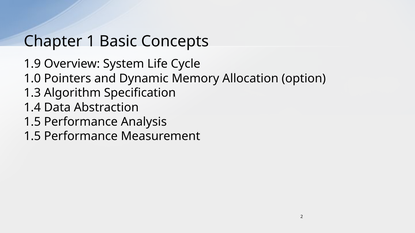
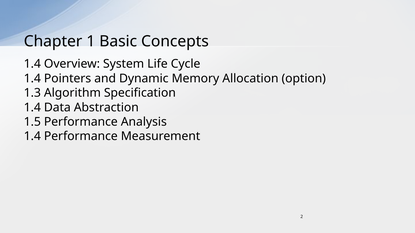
1.9 at (32, 64): 1.9 -> 1.4
1.0 at (32, 79): 1.0 -> 1.4
1.5 at (32, 137): 1.5 -> 1.4
